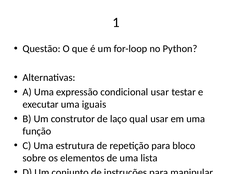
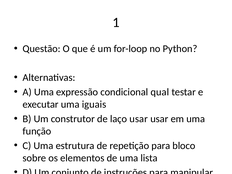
condicional usar: usar -> qual
laço qual: qual -> usar
